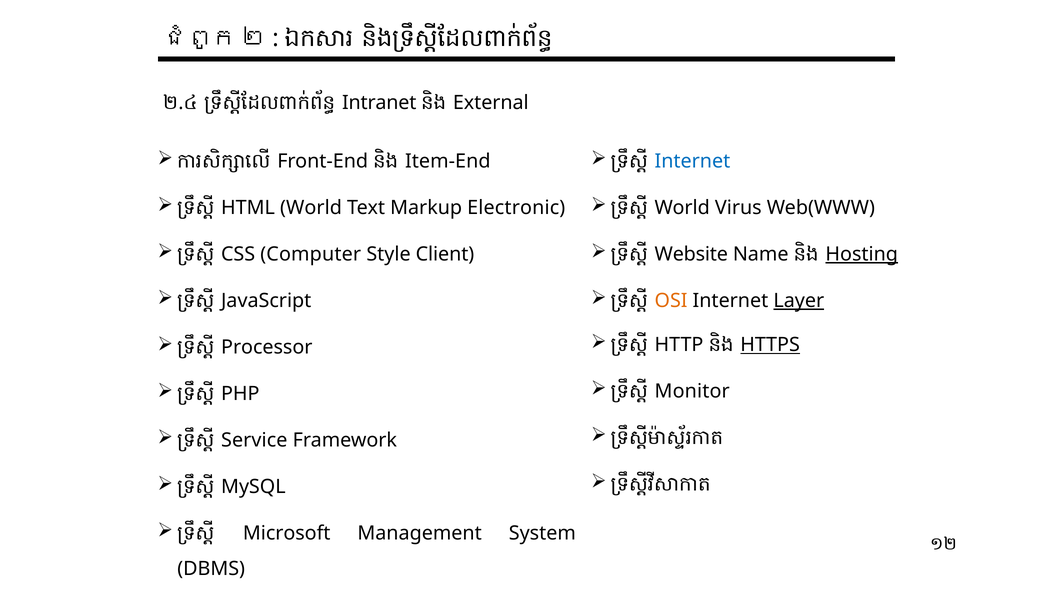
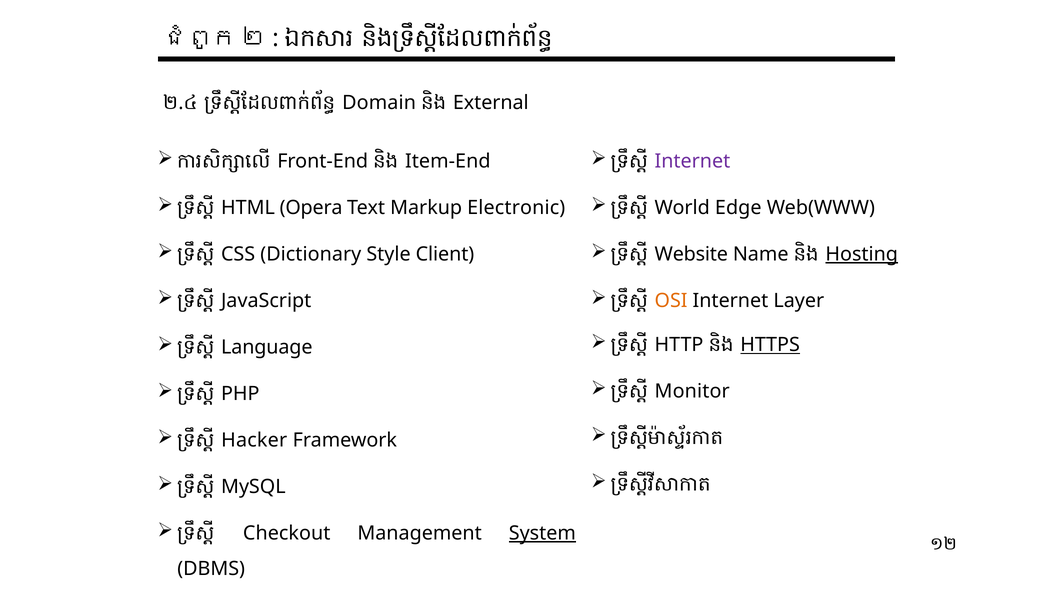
Intranet: Intranet -> Domain
Internet at (692, 161) colour: blue -> purple
HTML World: World -> Opera
Virus: Virus -> Edge
Computer: Computer -> Dictionary
Layer underline: present -> none
Processor: Processor -> Language
Service: Service -> Hacker
Microsoft: Microsoft -> Checkout
System underline: none -> present
